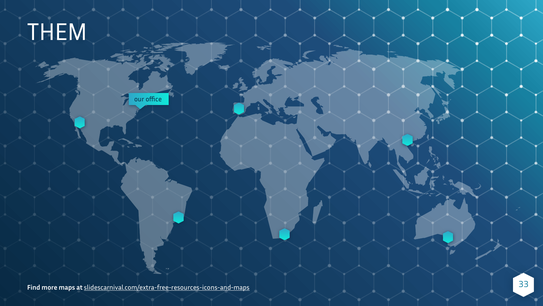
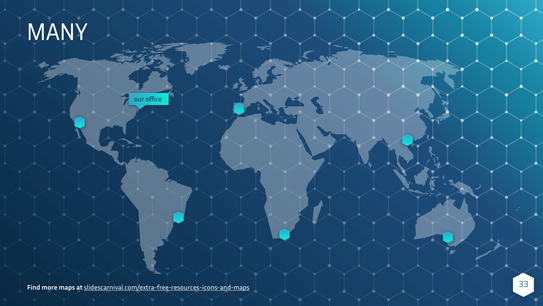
THEM: THEM -> MANY
